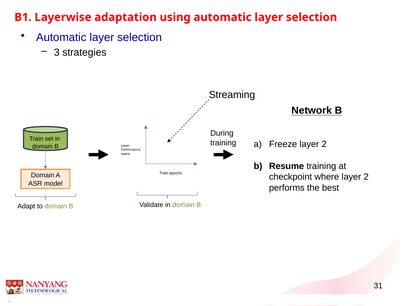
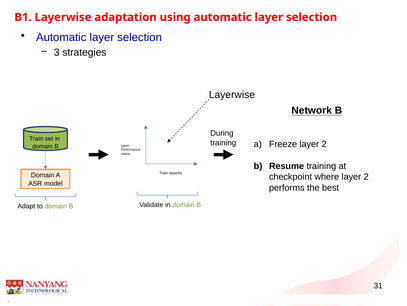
Streaming at (232, 94): Streaming -> Layerwise
